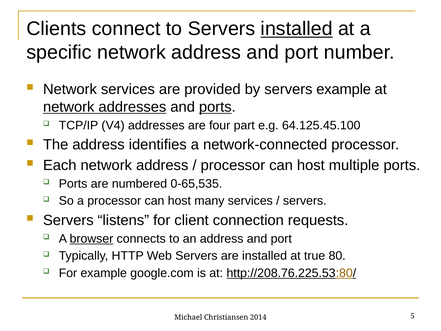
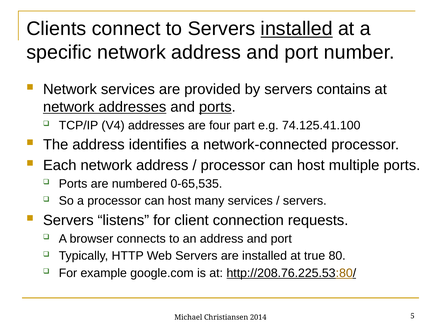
servers example: example -> contains
64.125.45.100: 64.125.45.100 -> 74.125.41.100
browser underline: present -> none
